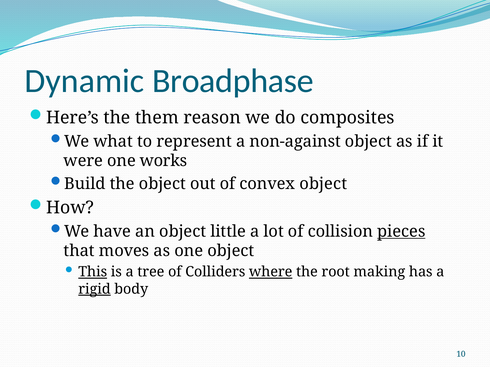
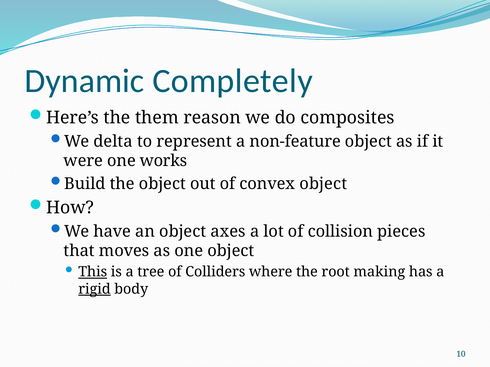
Broadphase: Broadphase -> Completely
what: what -> delta
non-against: non-against -> non-feature
little: little -> axes
pieces underline: present -> none
where underline: present -> none
